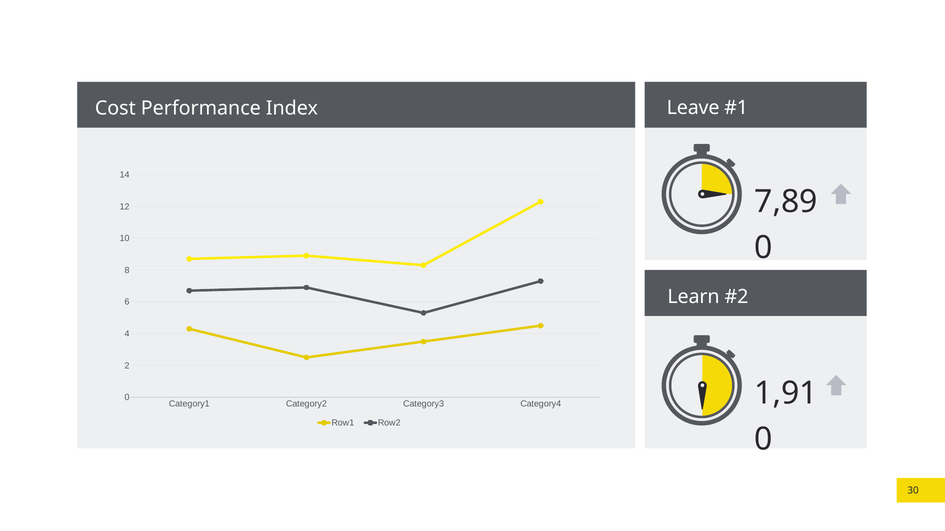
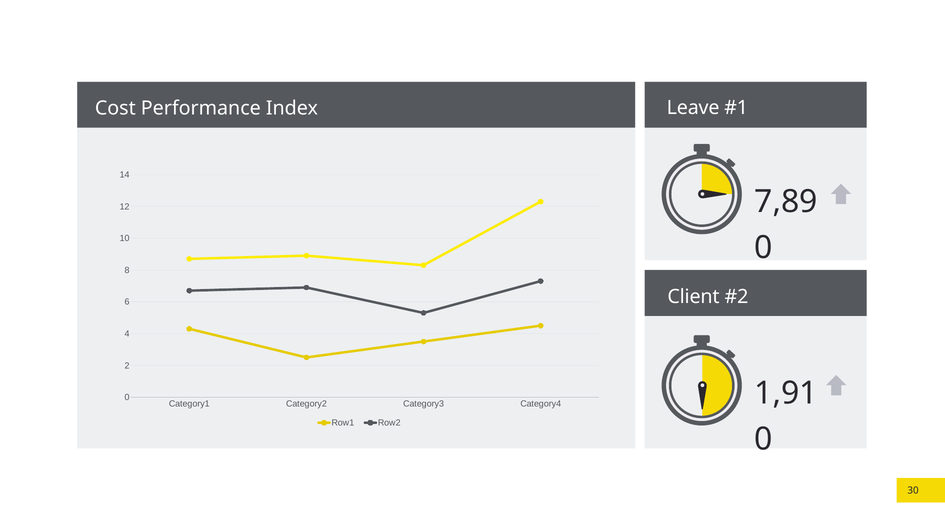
Learn: Learn -> Client
